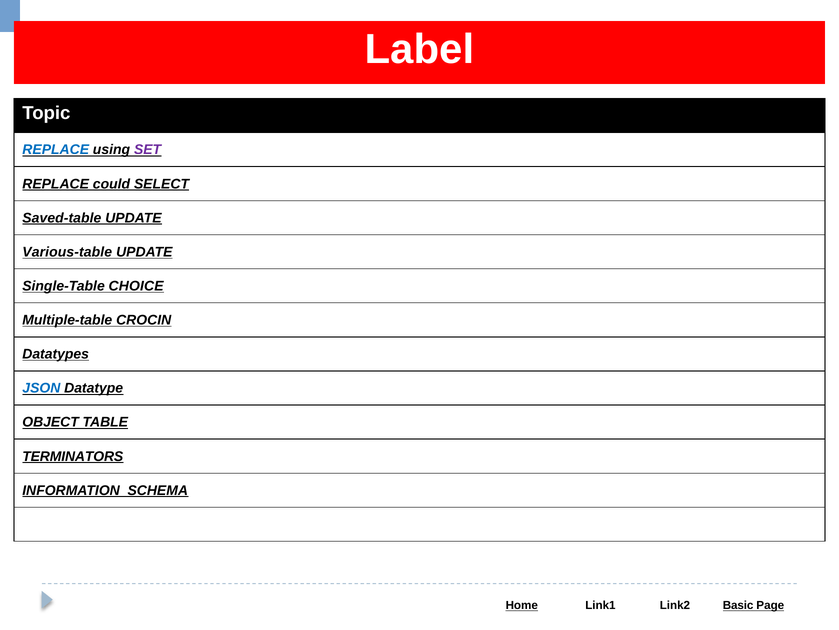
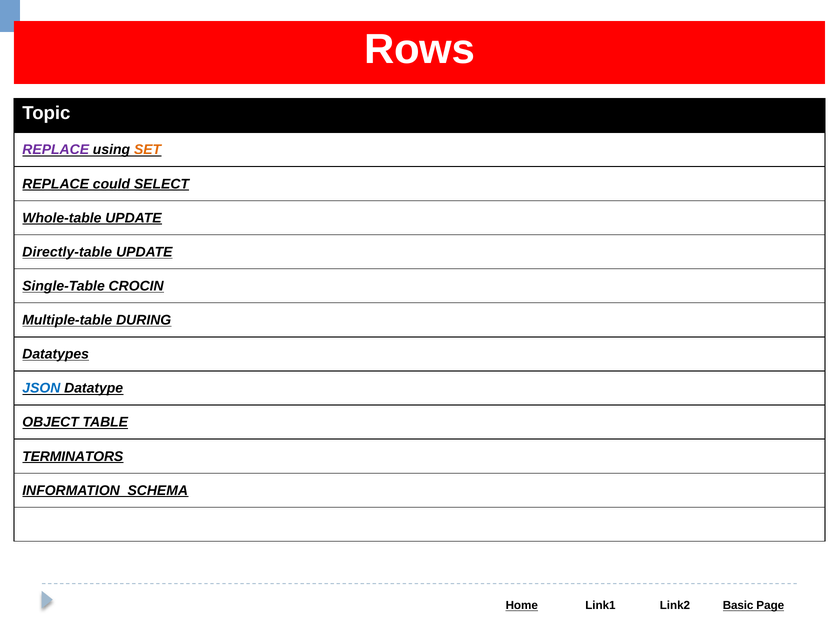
Label: Label -> Rows
REPLACE at (56, 150) colour: blue -> purple
SET colour: purple -> orange
Saved-table: Saved-table -> Whole-table
Various-table: Various-table -> Directly-table
CHOICE: CHOICE -> CROCIN
CROCIN: CROCIN -> DURING
